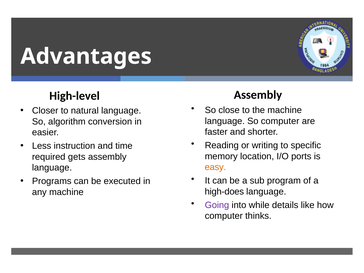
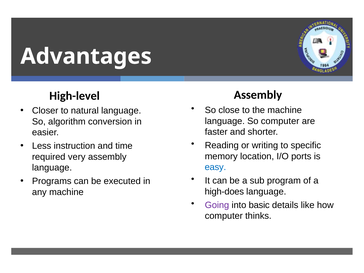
gets: gets -> very
easy colour: orange -> blue
while: while -> basic
